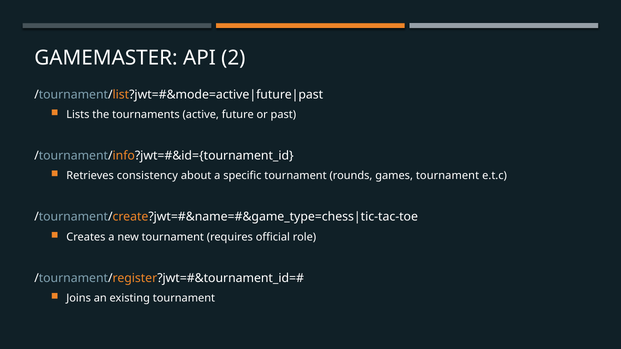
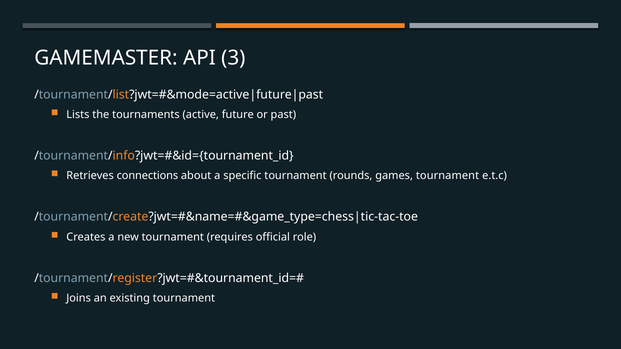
2: 2 -> 3
consistency: consistency -> connections
